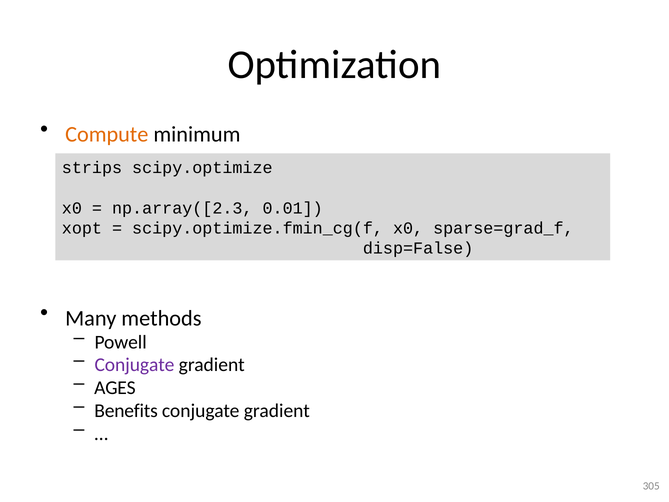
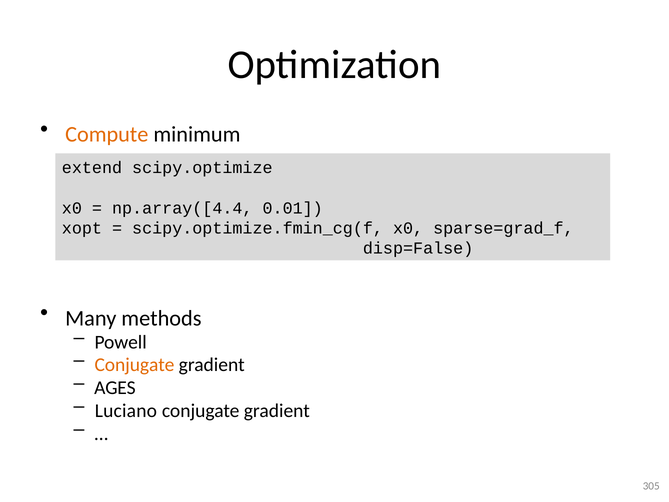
strips: strips -> extend
np.array([2.3: np.array([2.3 -> np.array([4.4
Conjugate at (134, 365) colour: purple -> orange
Benefits: Benefits -> Luciano
